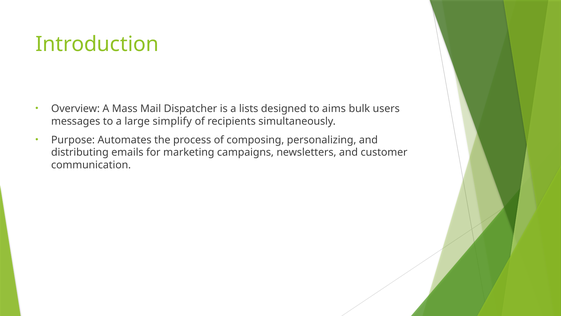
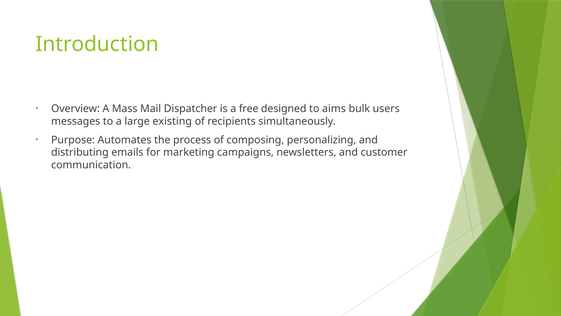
lists: lists -> free
simplify: simplify -> existing
